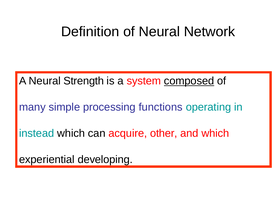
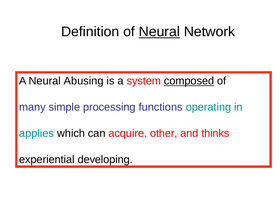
Neural at (159, 32) underline: none -> present
Strength: Strength -> Abusing
instead: instead -> applies
and which: which -> thinks
